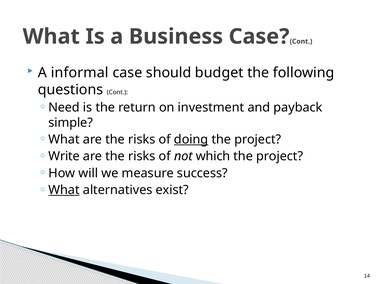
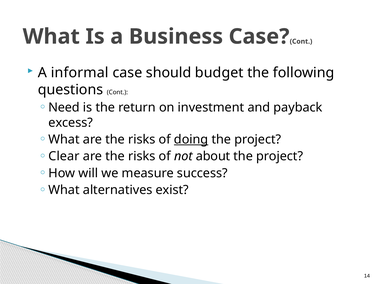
simple: simple -> excess
Write: Write -> Clear
which: which -> about
What at (64, 190) underline: present -> none
